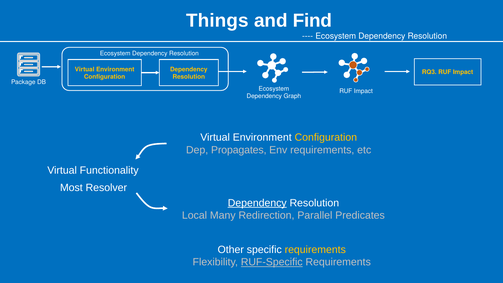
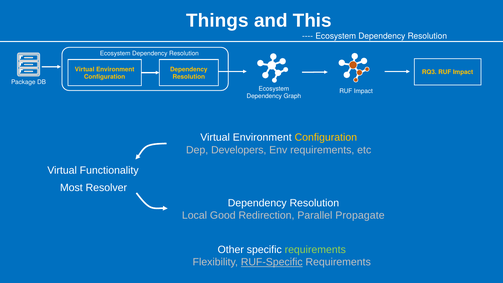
Find: Find -> This
Propagates: Propagates -> Developers
Dependency at (257, 203) underline: present -> none
Many: Many -> Good
Predicates: Predicates -> Propagate
requirements at (315, 250) colour: yellow -> light green
